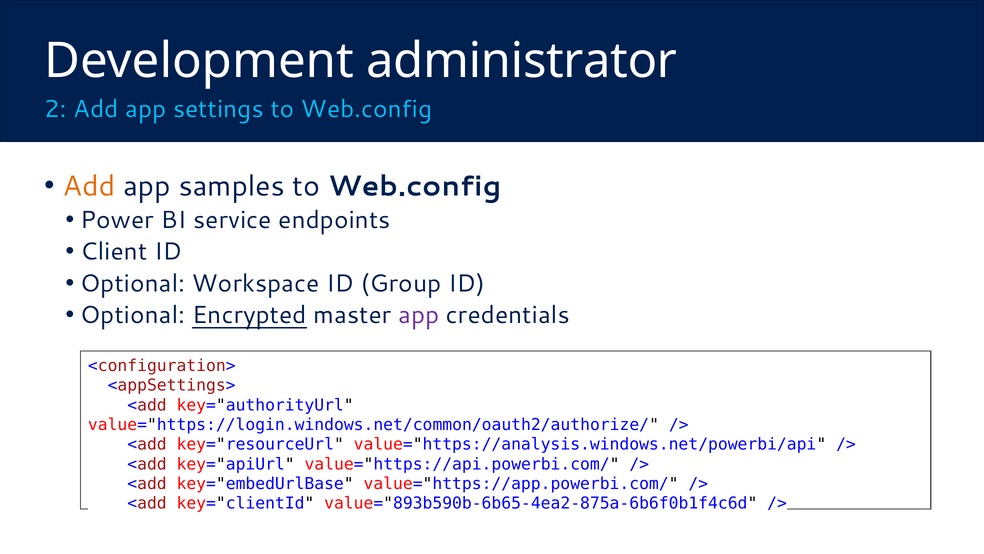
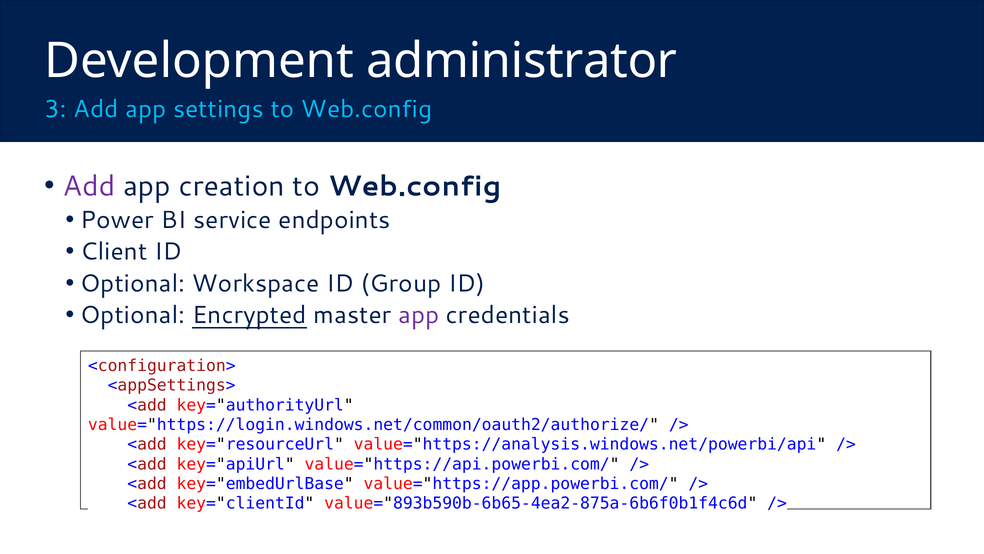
2: 2 -> 3
Add at (89, 186) colour: orange -> purple
samples: samples -> creation
